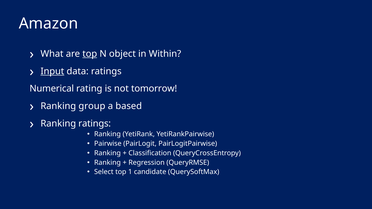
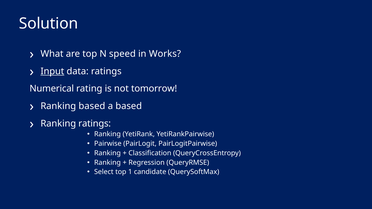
Amazon: Amazon -> Solution
top at (90, 54) underline: present -> none
object: object -> speed
Within: Within -> Works
Ranking group: group -> based
